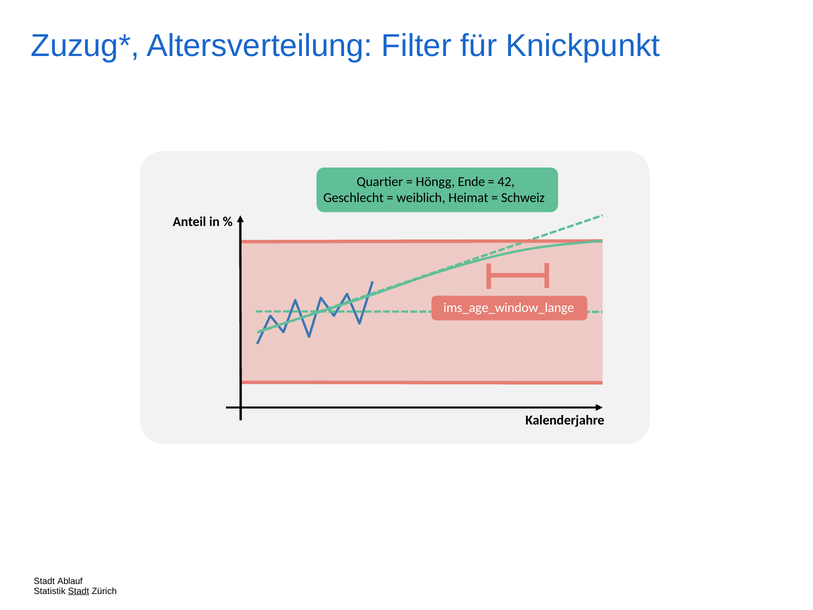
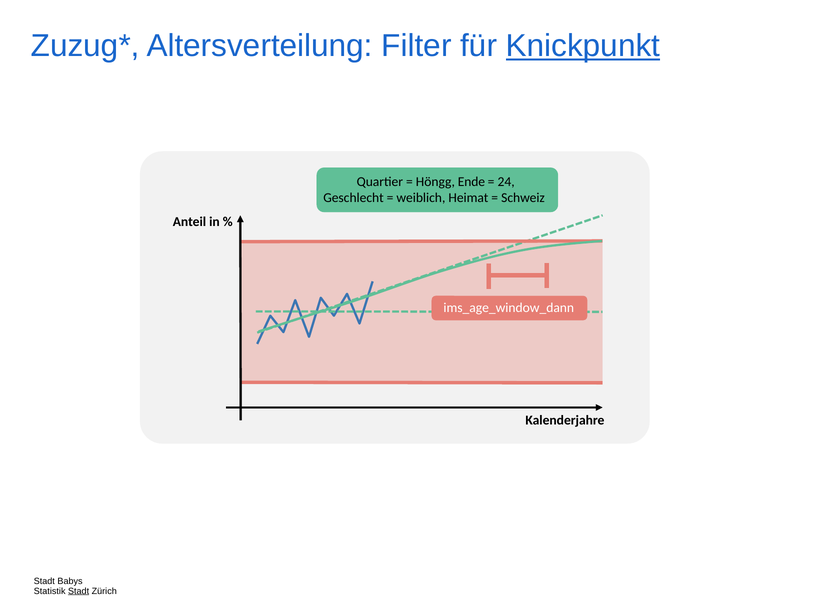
Knickpunkt underline: none -> present
42: 42 -> 24
ims_age_window_lange: ims_age_window_lange -> ims_age_window_dann
Ablauf: Ablauf -> Babys
